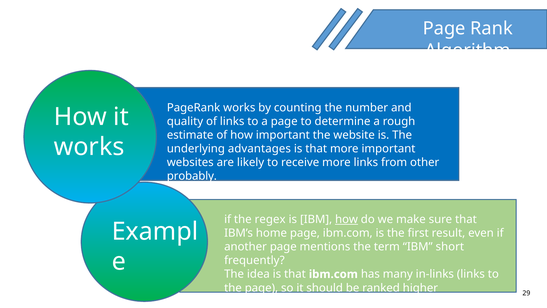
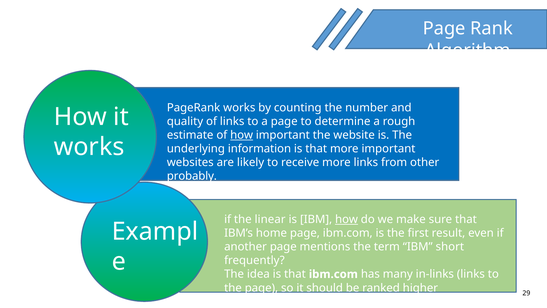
how at (242, 135) underline: none -> present
advantages: advantages -> information
regex: regex -> linear
